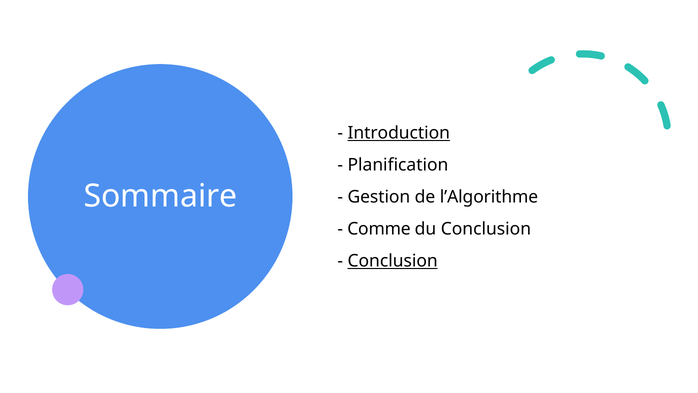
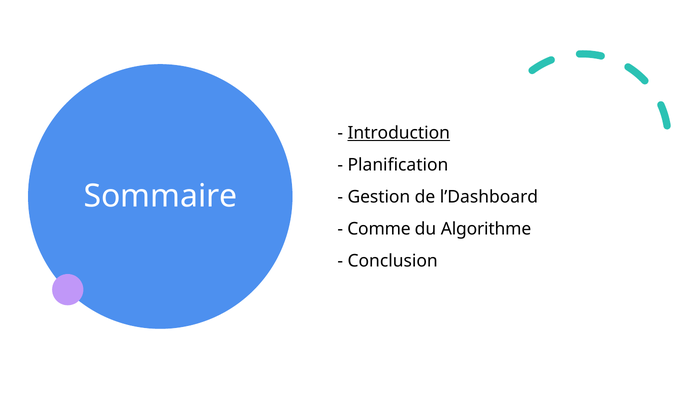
l’Algorithme: l’Algorithme -> l’Dashboard
du Conclusion: Conclusion -> Algorithme
Conclusion at (393, 261) underline: present -> none
